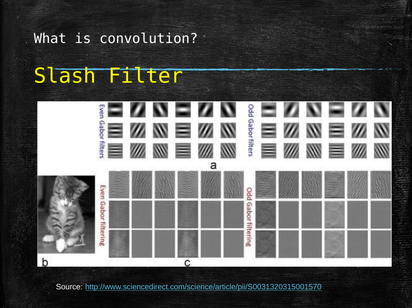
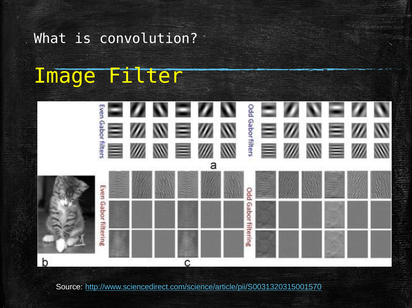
Slash: Slash -> Image
